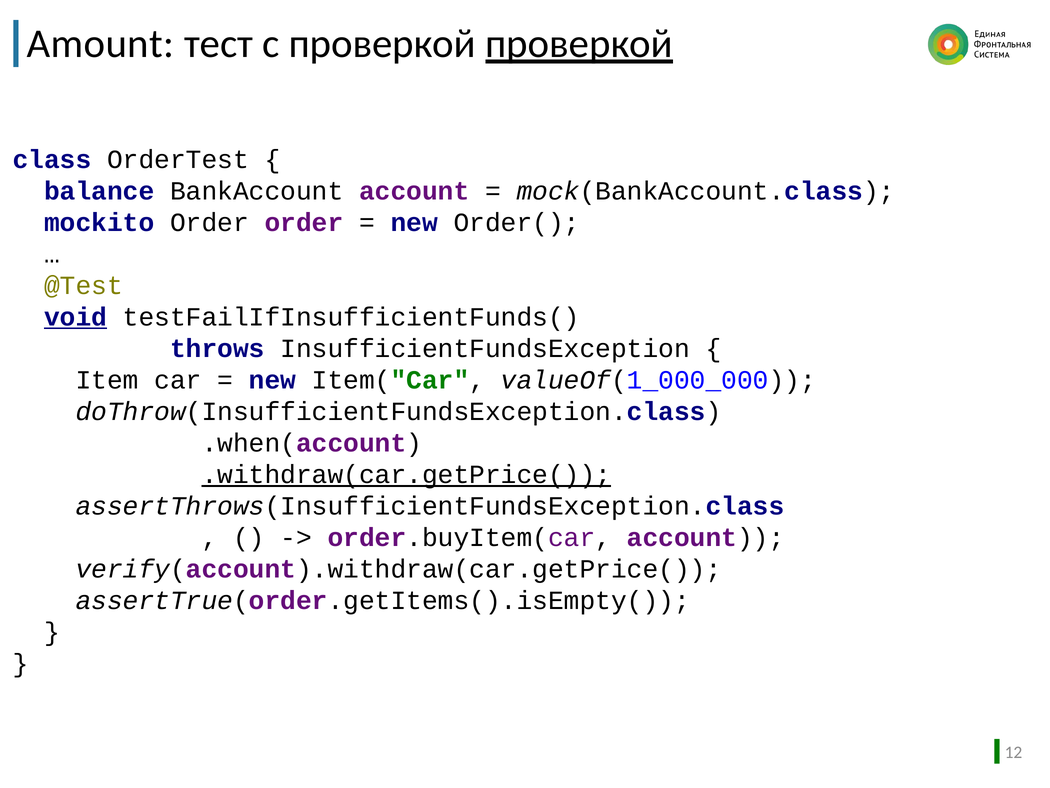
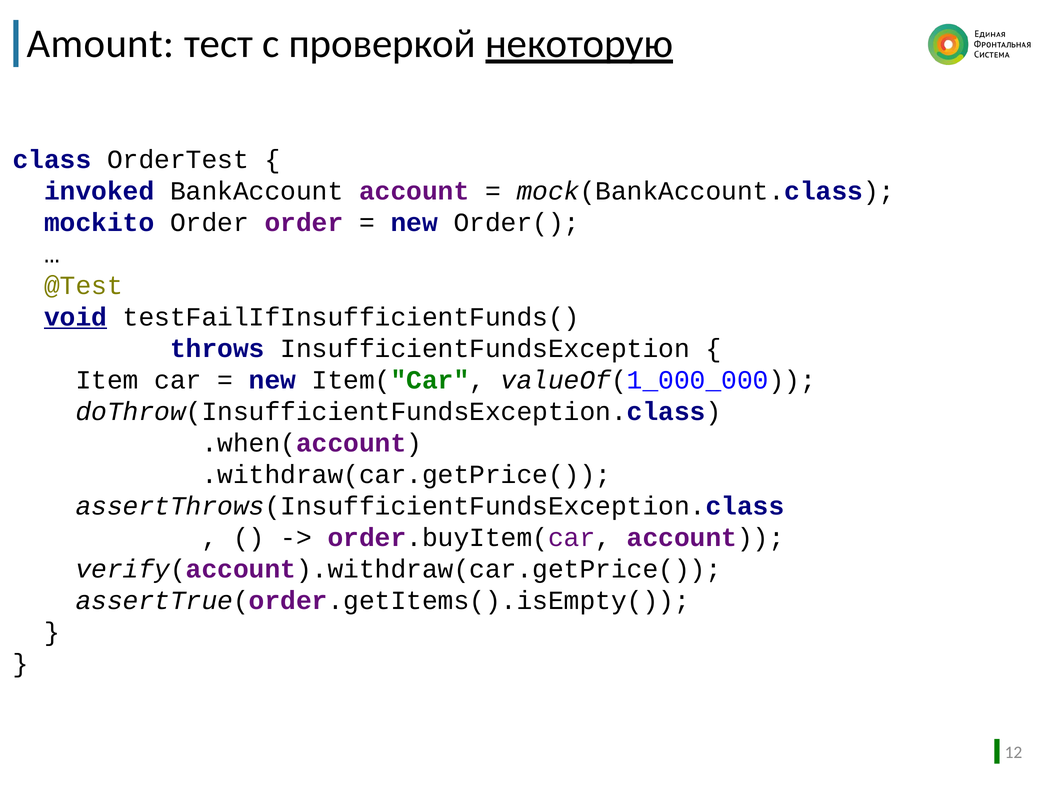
проверкой проверкой: проверкой -> некоторую
balance: balance -> invoked
.withdraw(car.getPrice( underline: present -> none
